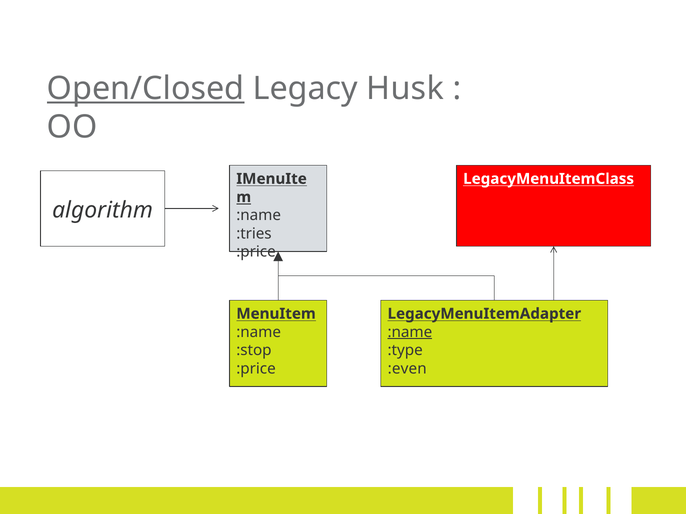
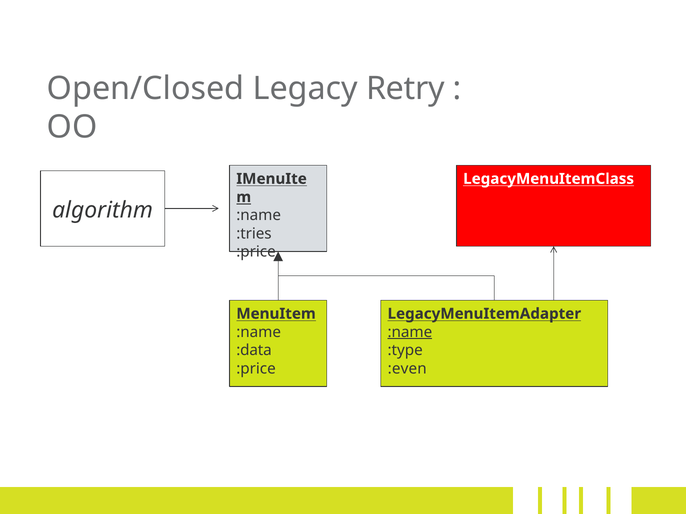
Open/Closed underline: present -> none
Husk: Husk -> Retry
:stop: :stop -> :data
